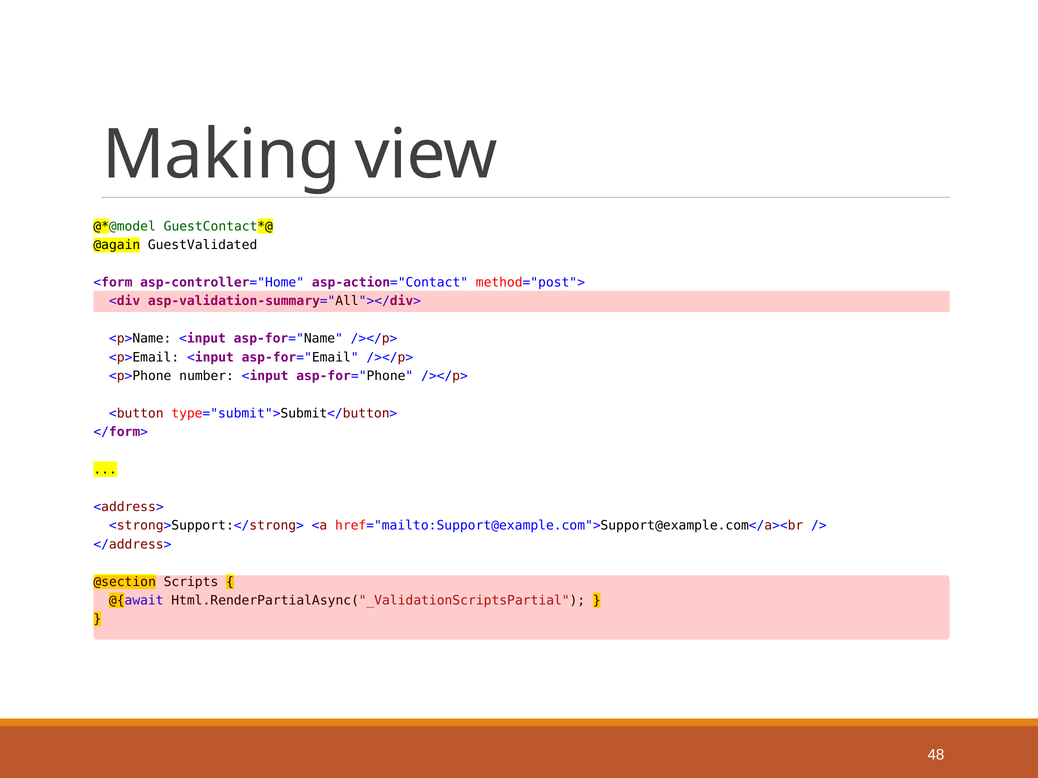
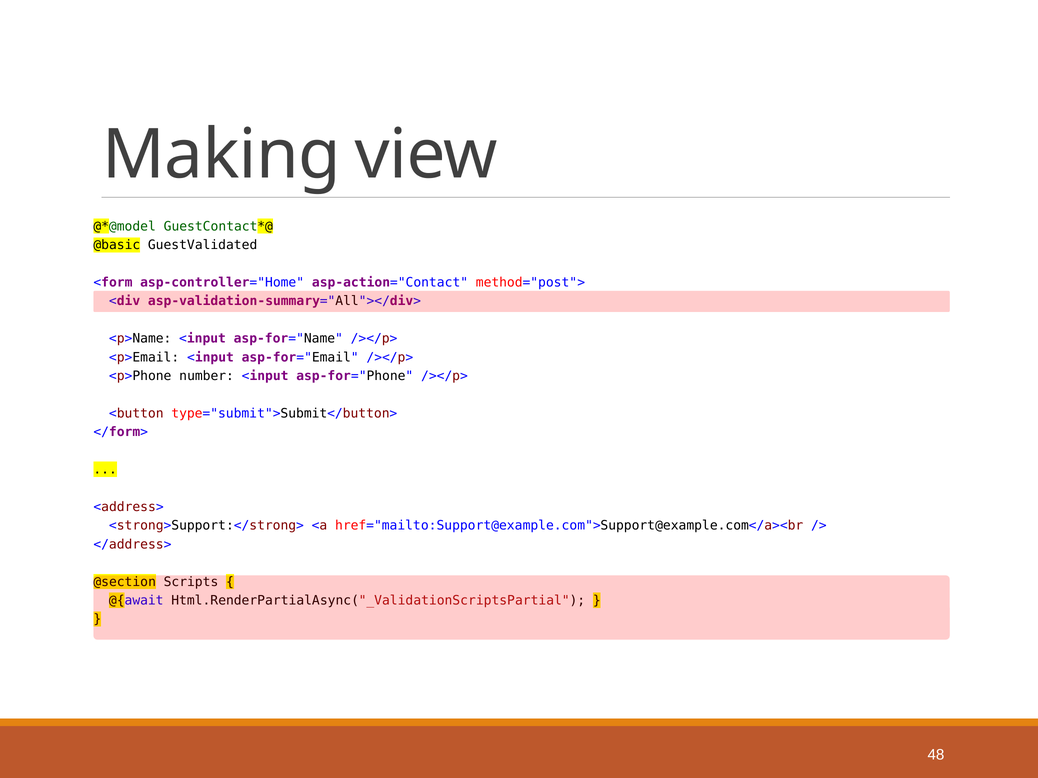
@again: @again -> @basic
